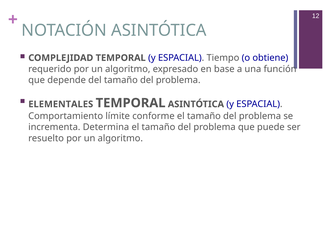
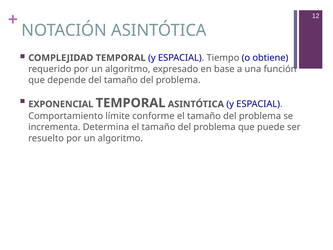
ELEMENTALES: ELEMENTALES -> EXPONENCIAL
